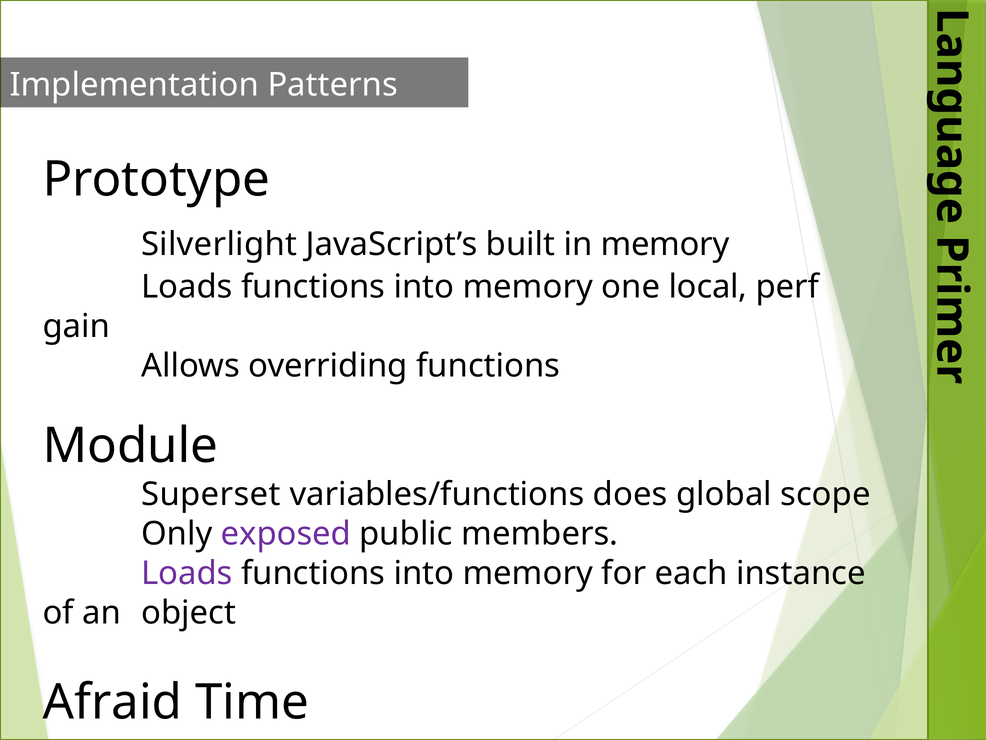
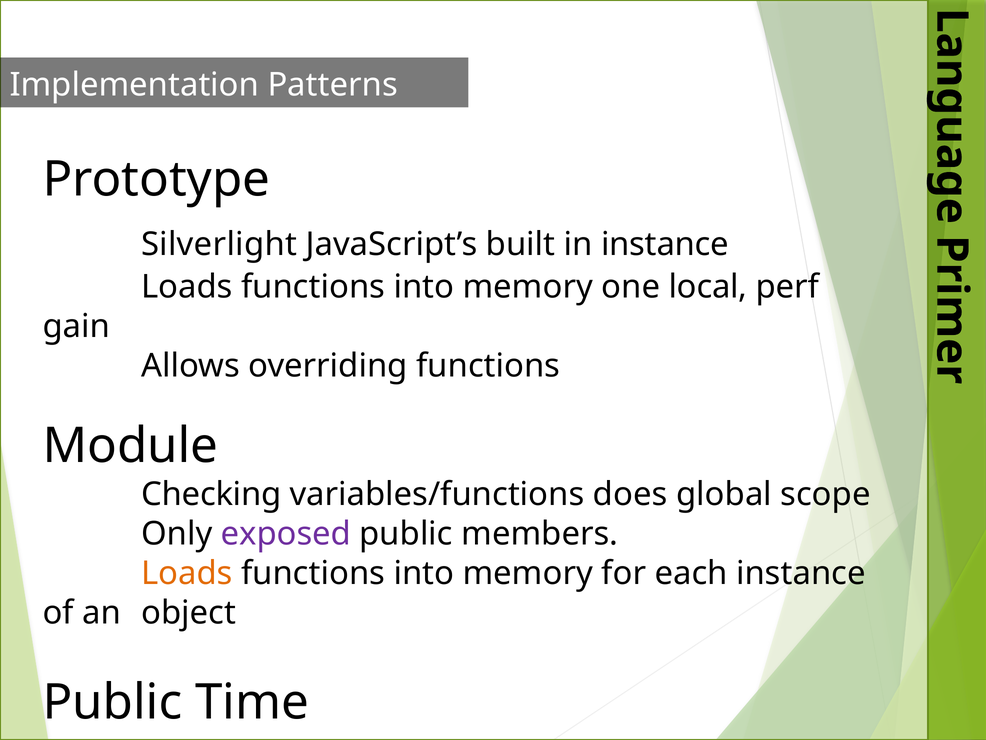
in memory: memory -> instance
Superset: Superset -> Checking
Loads at (187, 573) colour: purple -> orange
Afraid at (112, 702): Afraid -> Public
